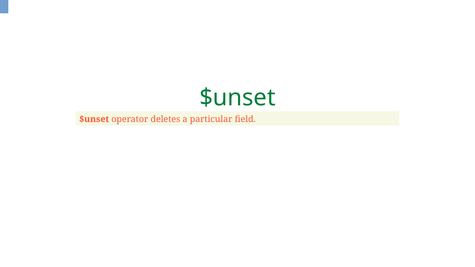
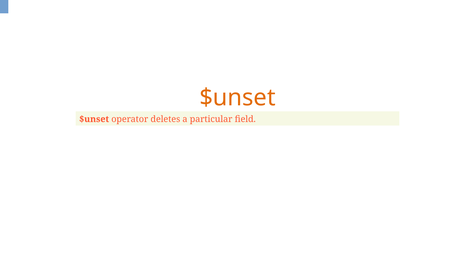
$unset at (237, 98) colour: green -> orange
